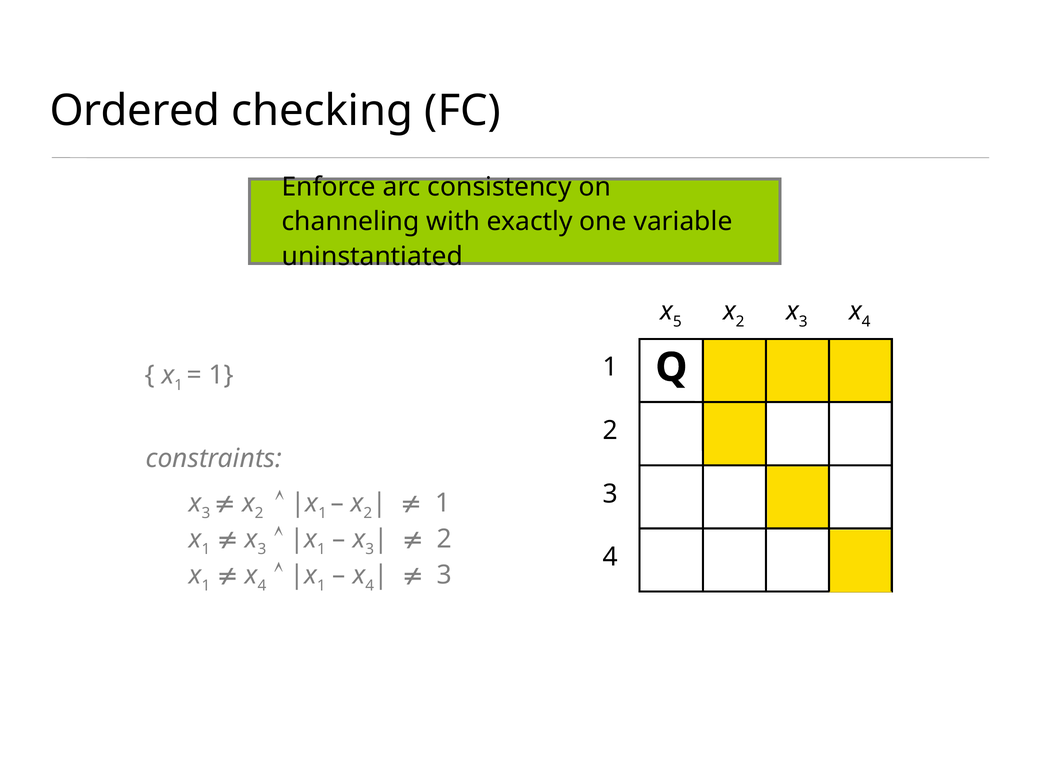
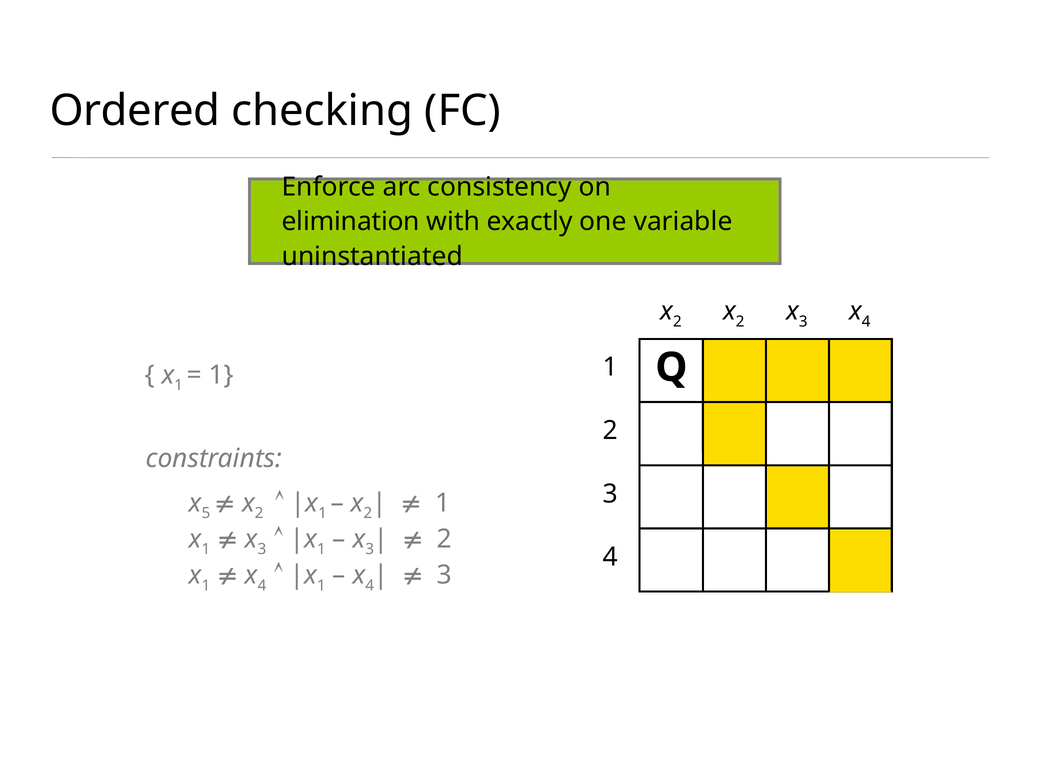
channeling: channeling -> elimination
5 at (677, 321): 5 -> 2
3 at (206, 513): 3 -> 5
